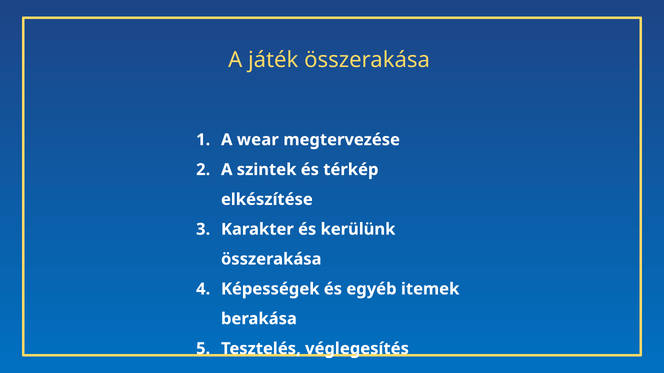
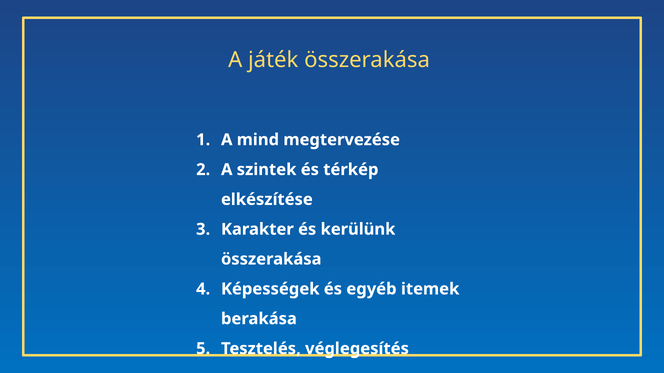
wear: wear -> mind
